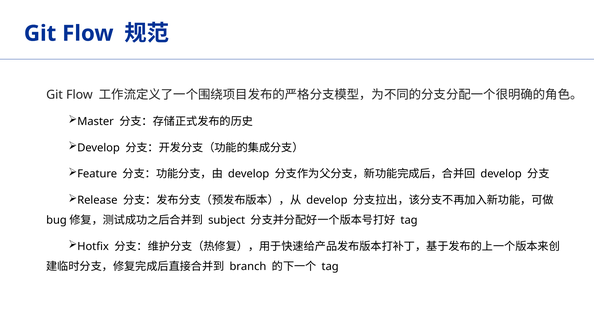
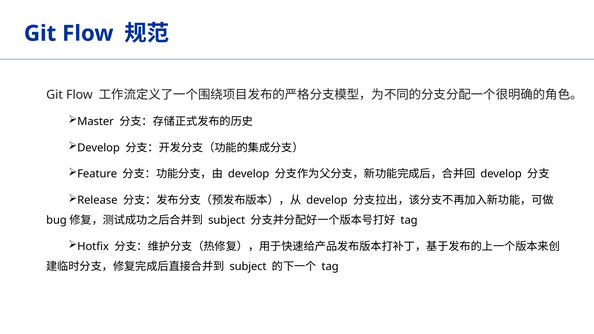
branch at (248, 267): branch -> subject
